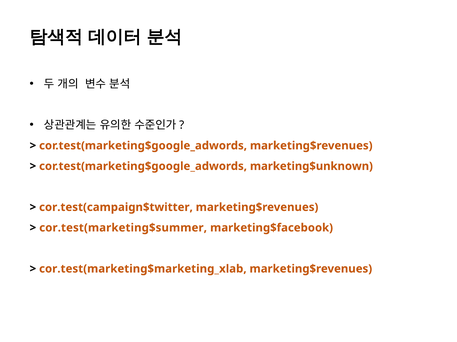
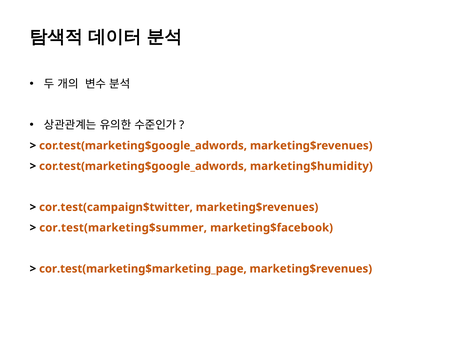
marketing$unknown: marketing$unknown -> marketing$humidity
cor.test(marketing$marketing_xlab: cor.test(marketing$marketing_xlab -> cor.test(marketing$marketing_page
